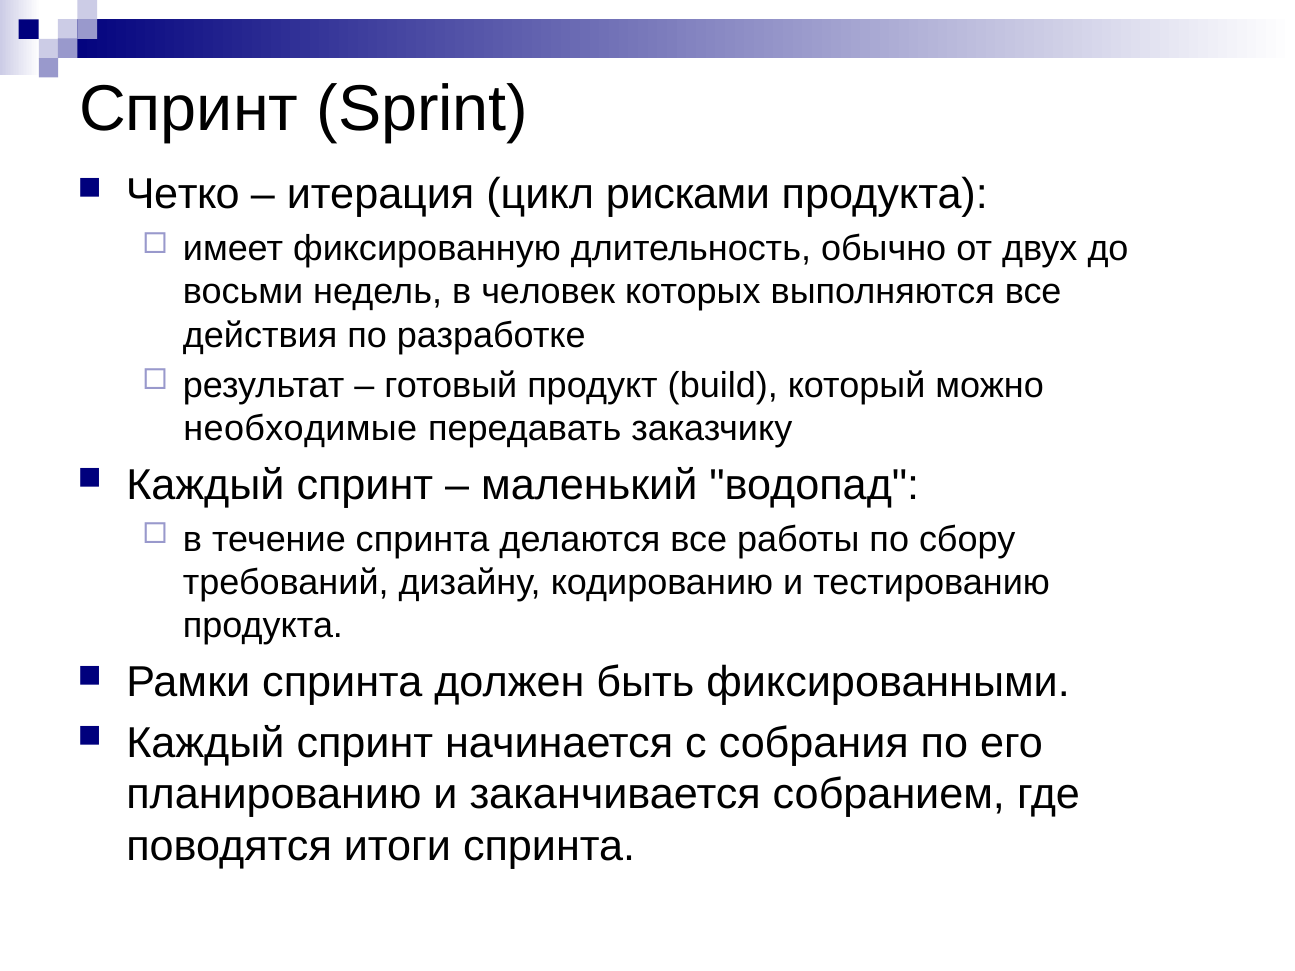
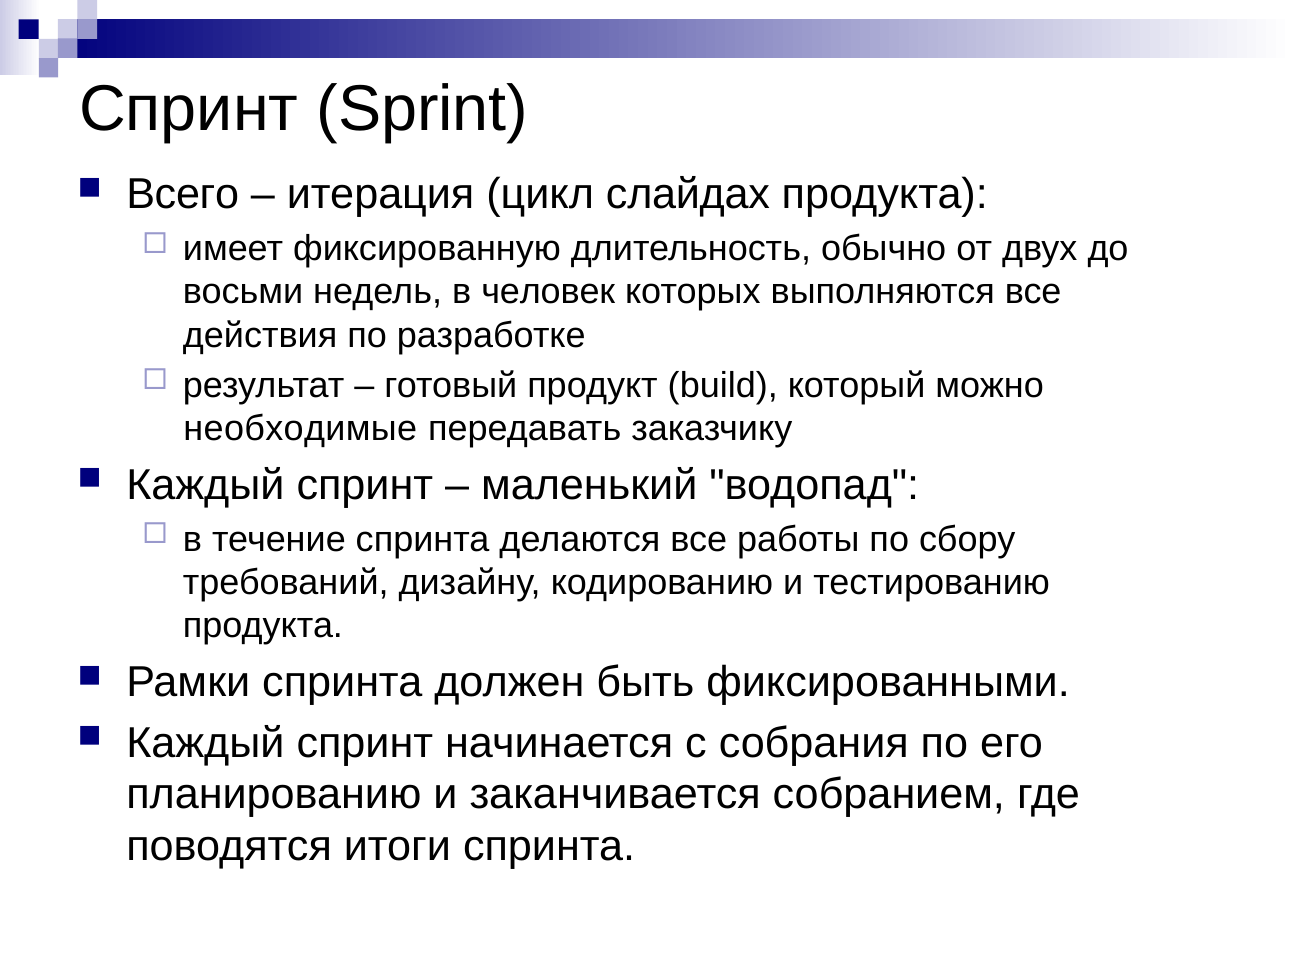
Четко: Четко -> Всего
рисками: рисками -> слайдах
